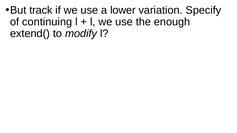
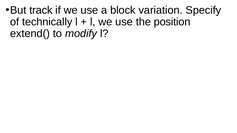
lower: lower -> block
continuing: continuing -> technically
enough: enough -> position
